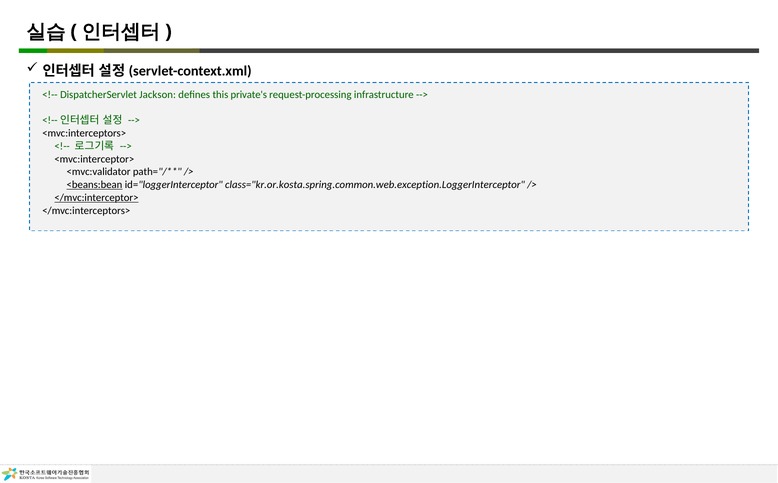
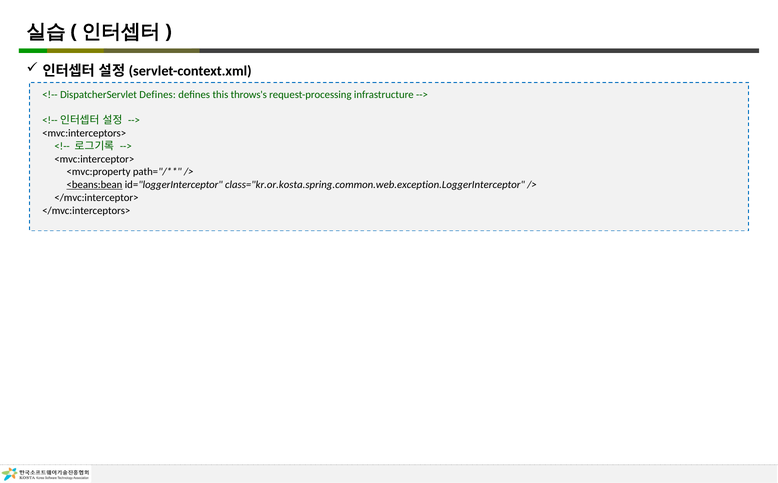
DispatcherServlet Jackson: Jackson -> Defines
private's: private's -> throws's
<mvc:validator: <mvc:validator -> <mvc:property
</mvc:interceptor> underline: present -> none
